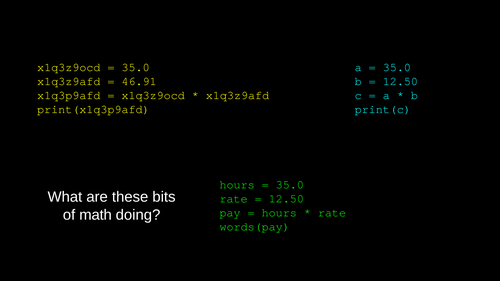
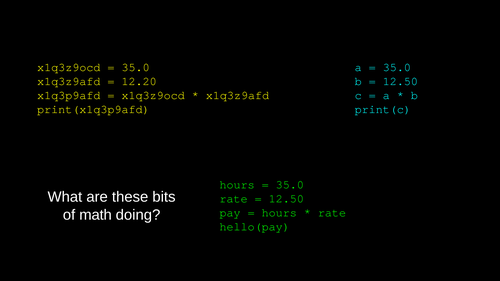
46.91: 46.91 -> 12.20
words(pay: words(pay -> hello(pay
